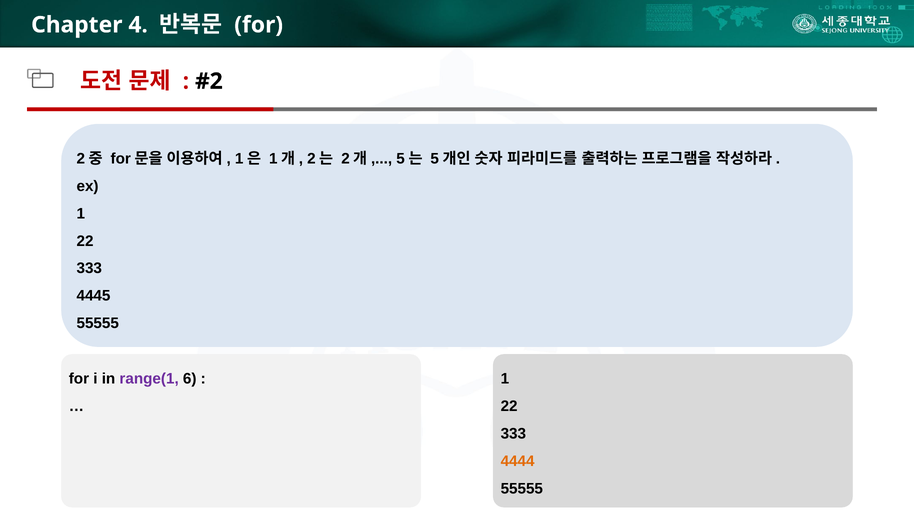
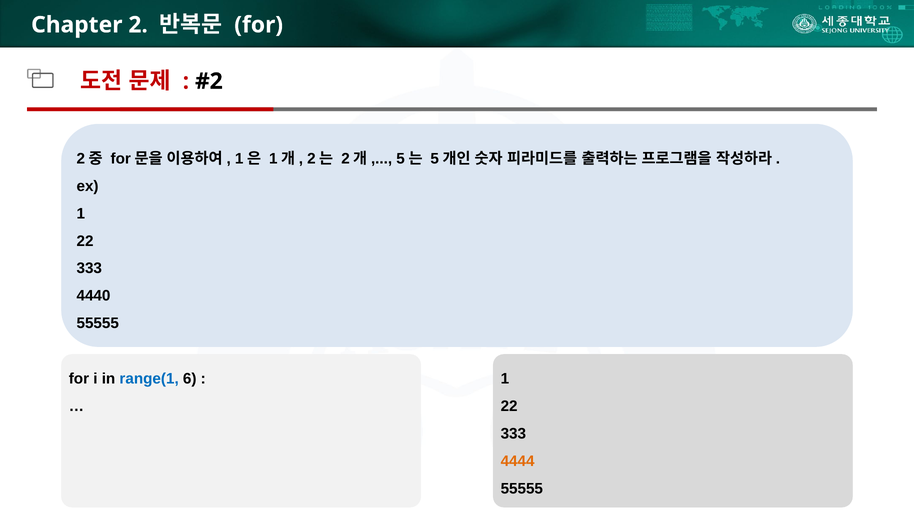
4: 4 -> 2
4445: 4445 -> 4440
range(1 colour: purple -> blue
